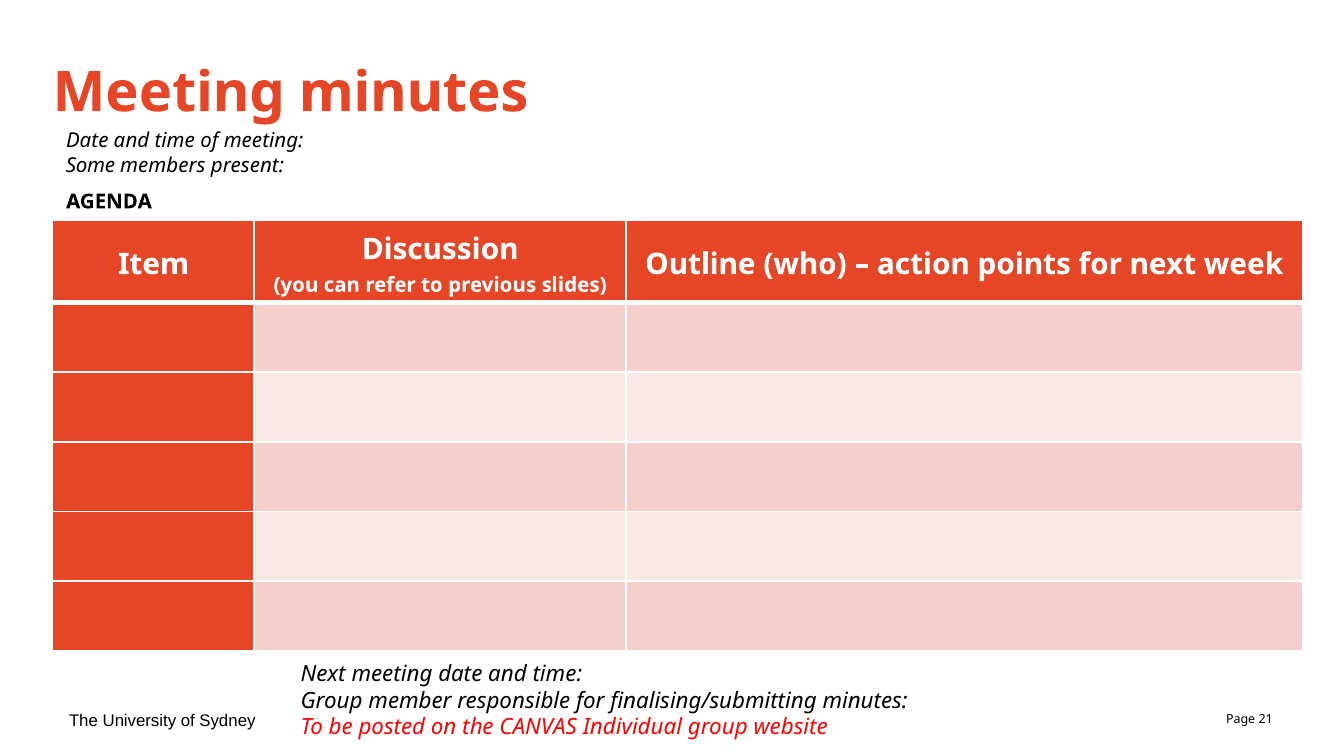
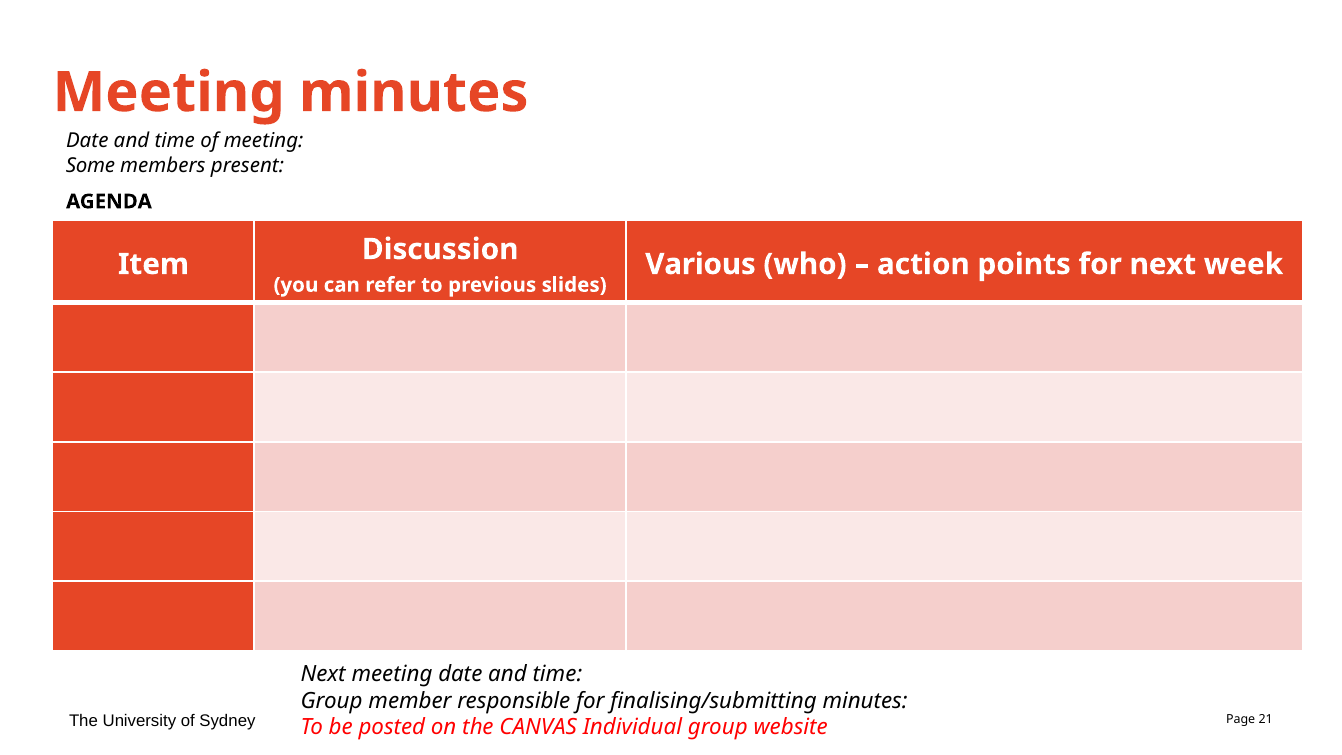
Outline: Outline -> Various
